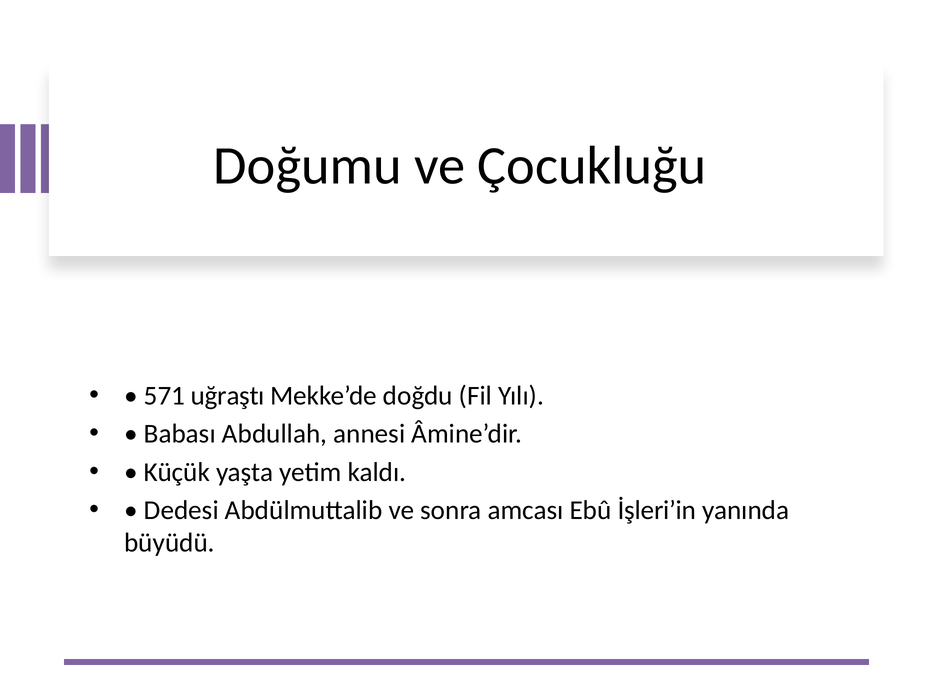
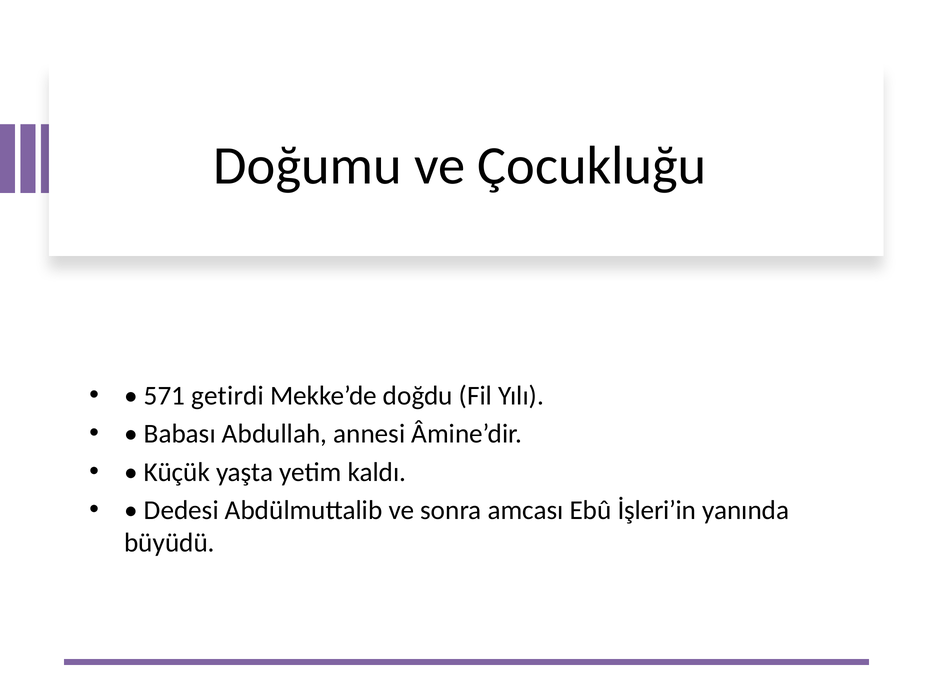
uğraştı: uğraştı -> getirdi
